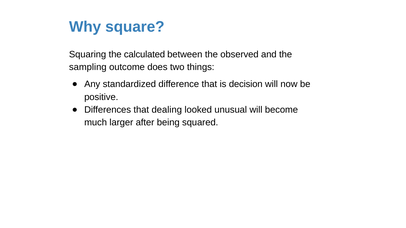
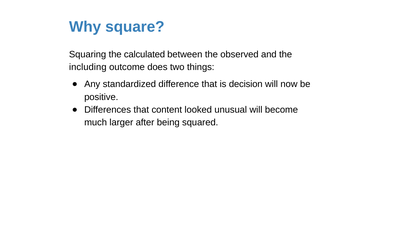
sampling: sampling -> including
dealing: dealing -> content
